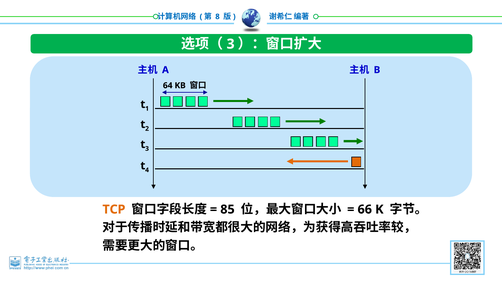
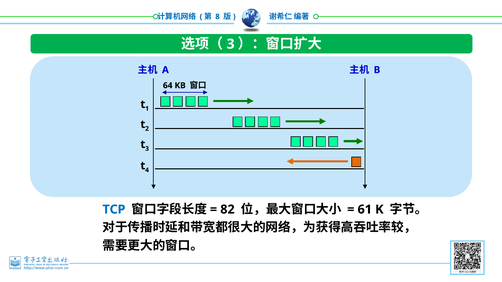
TCP colour: orange -> blue
85: 85 -> 82
66: 66 -> 61
